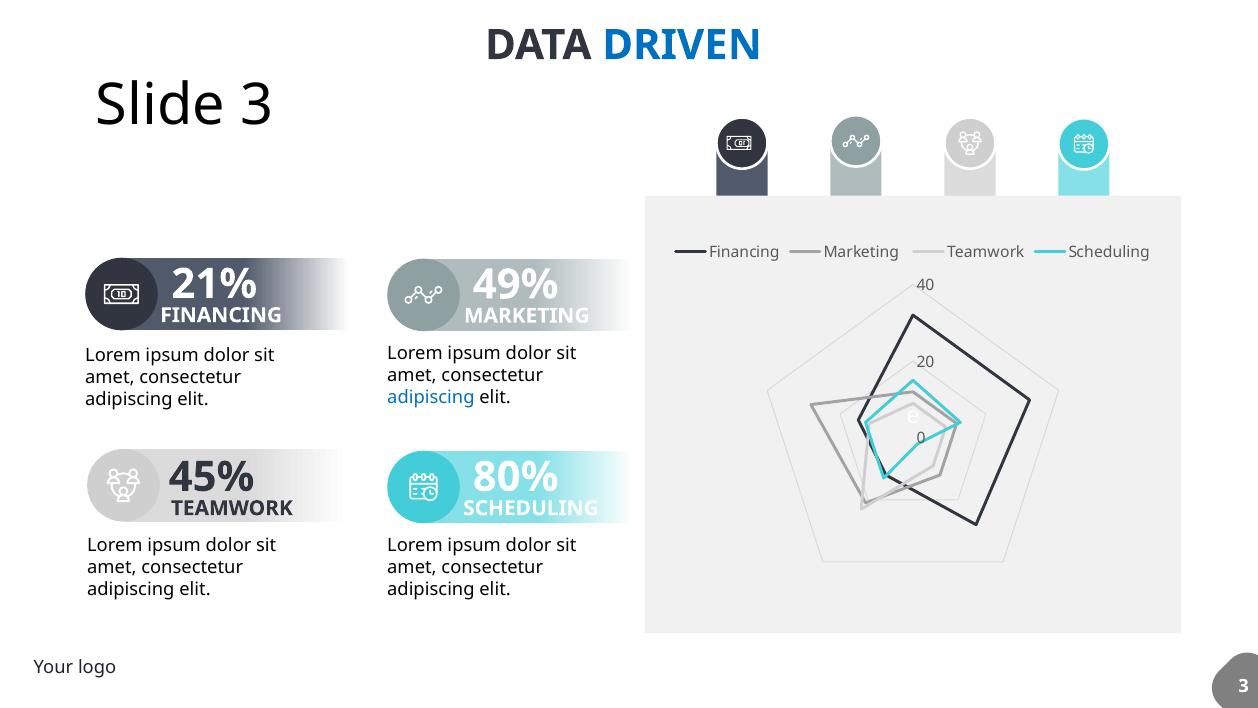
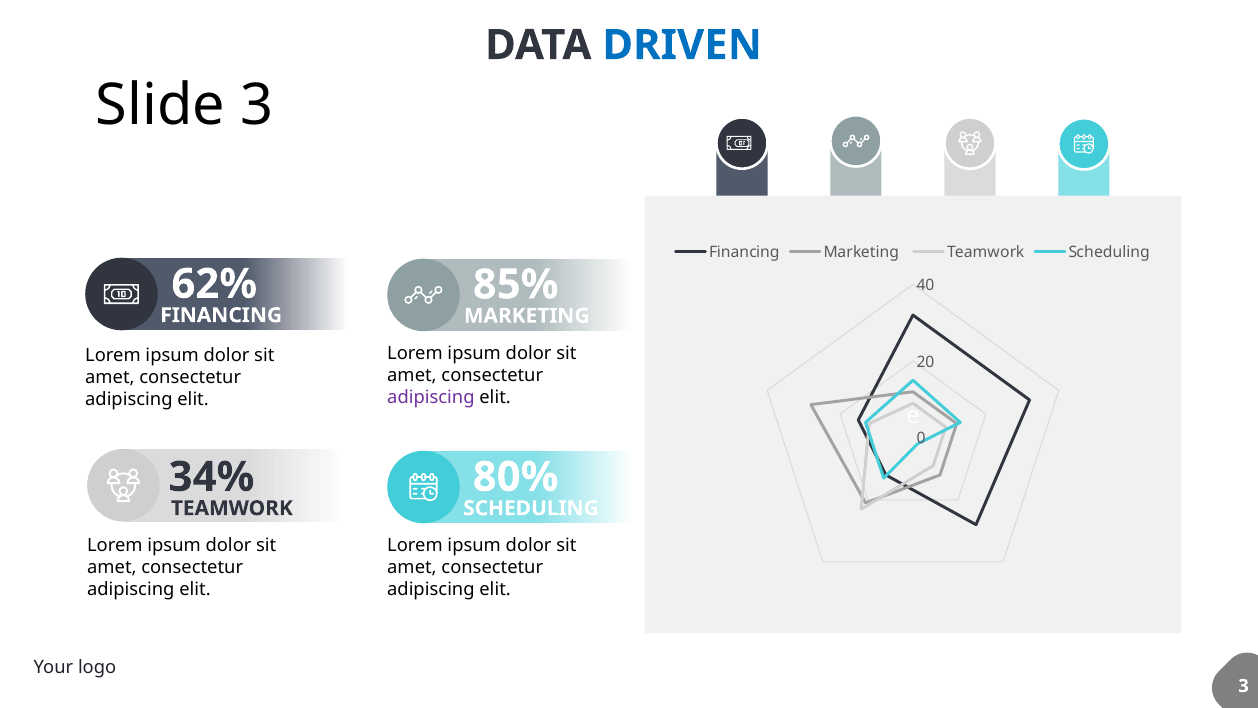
21%: 21% -> 62%
49%: 49% -> 85%
adipiscing at (431, 397) colour: blue -> purple
45%: 45% -> 34%
